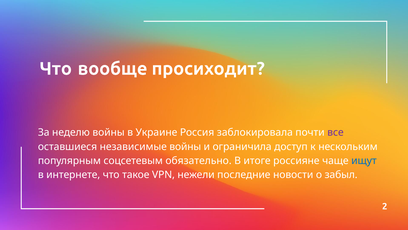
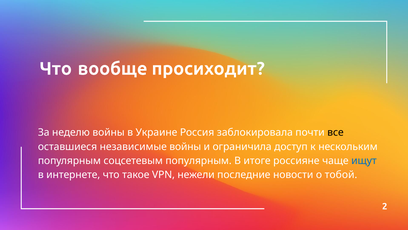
все colour: purple -> black
соцсетевым обязательно: обязательно -> популярным
забыл: забыл -> тобой
